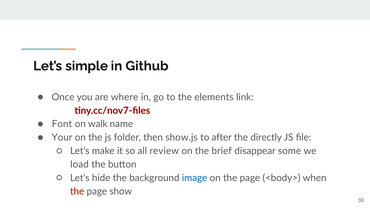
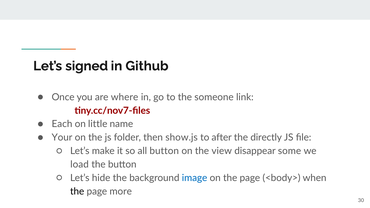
simple: simple -> signed
elements: elements -> someone
Font: Font -> Each
walk: walk -> little
all review: review -> button
brief: brief -> view
the at (77, 191) colour: red -> black
show: show -> more
